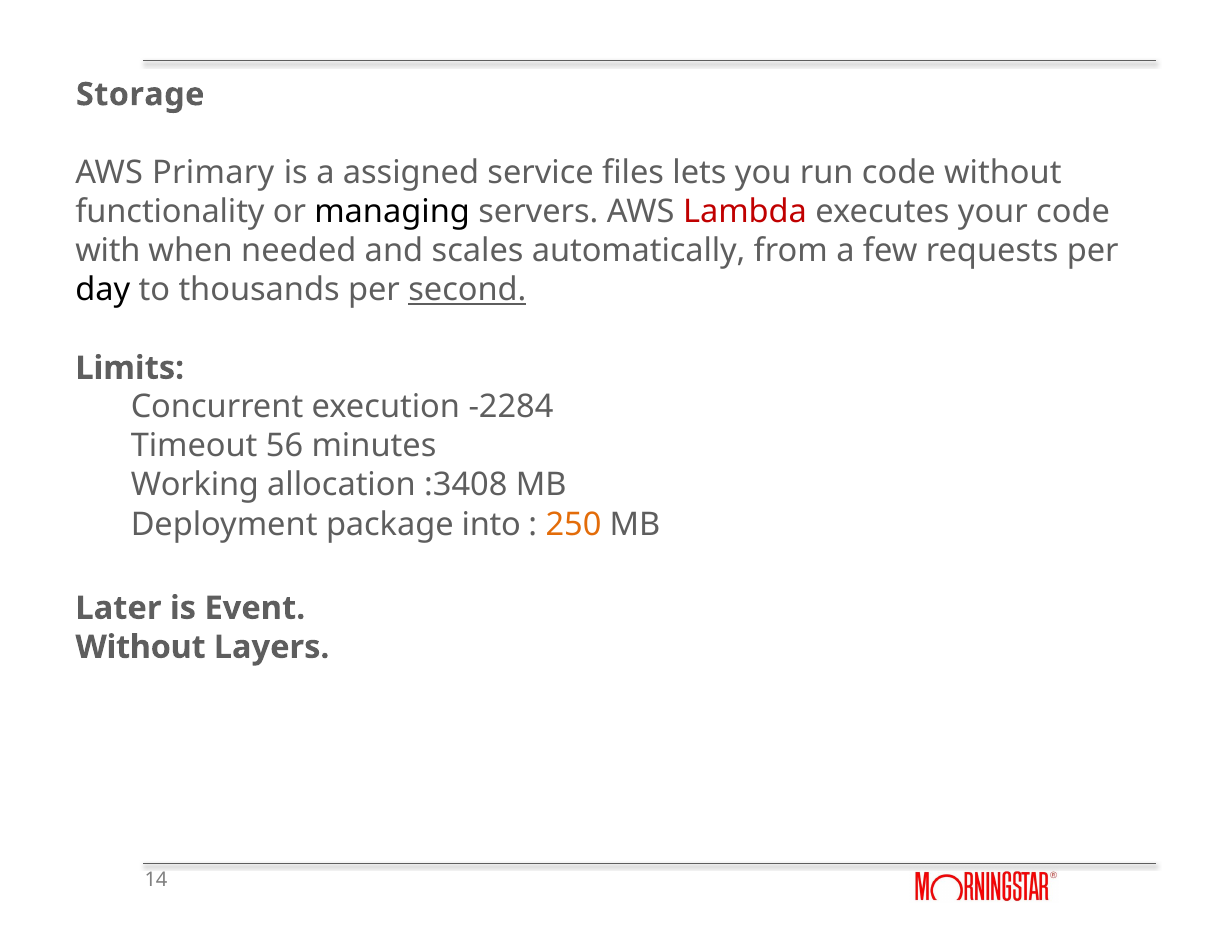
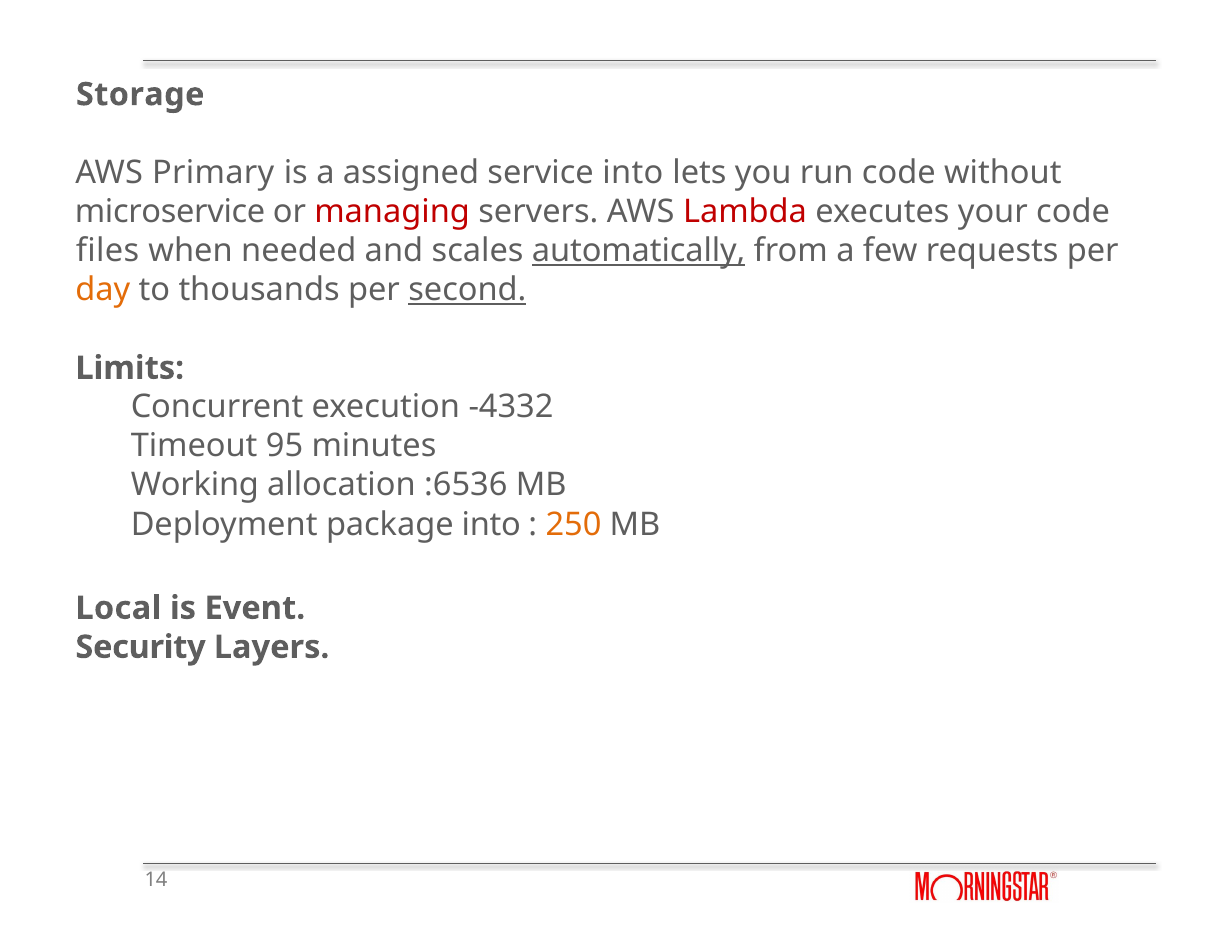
service files: files -> into
functionality: functionality -> microservice
managing colour: black -> red
with: with -> files
automatically underline: none -> present
day colour: black -> orange
-2284: -2284 -> -4332
56: 56 -> 95
:3408: :3408 -> :6536
Later: Later -> Local
Without at (141, 647): Without -> Security
